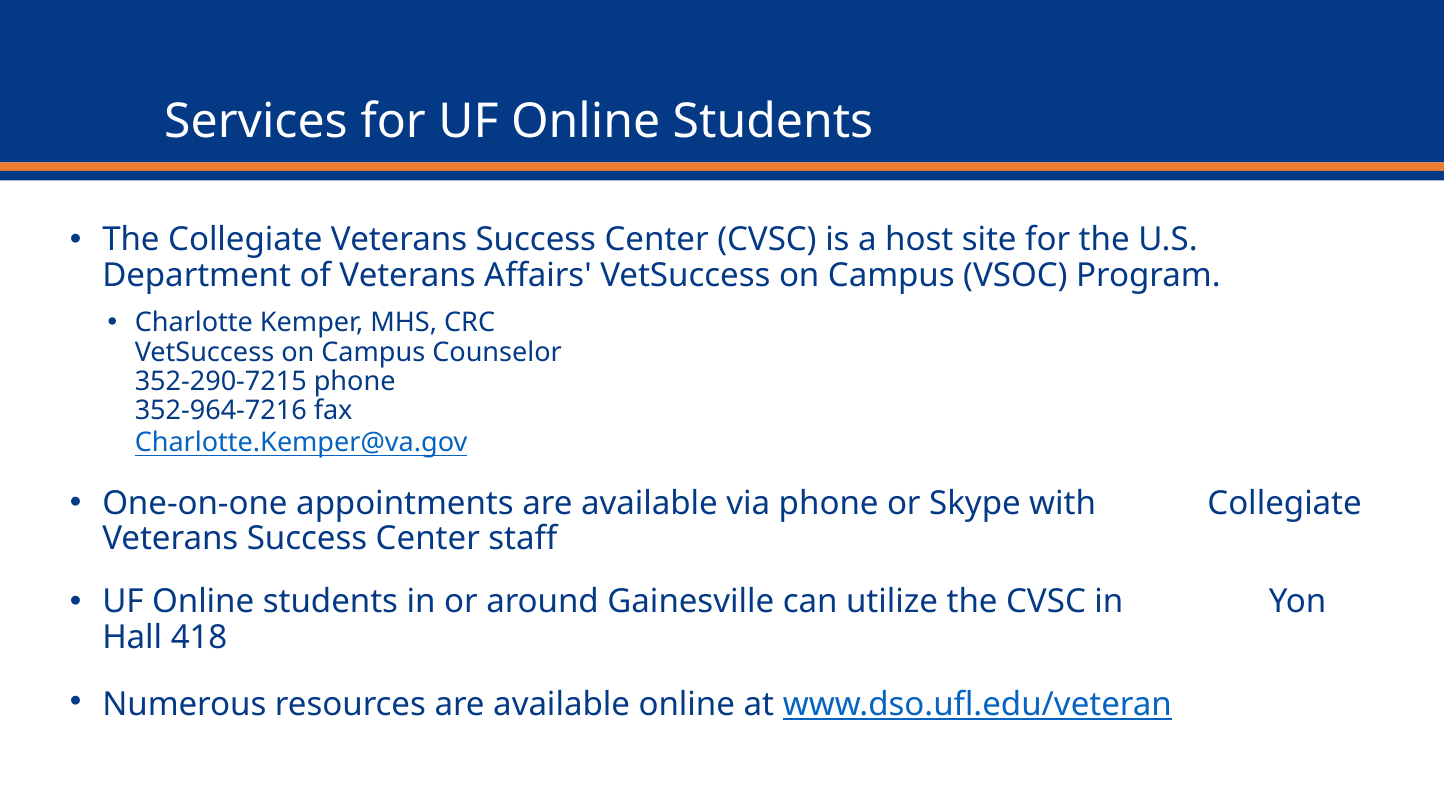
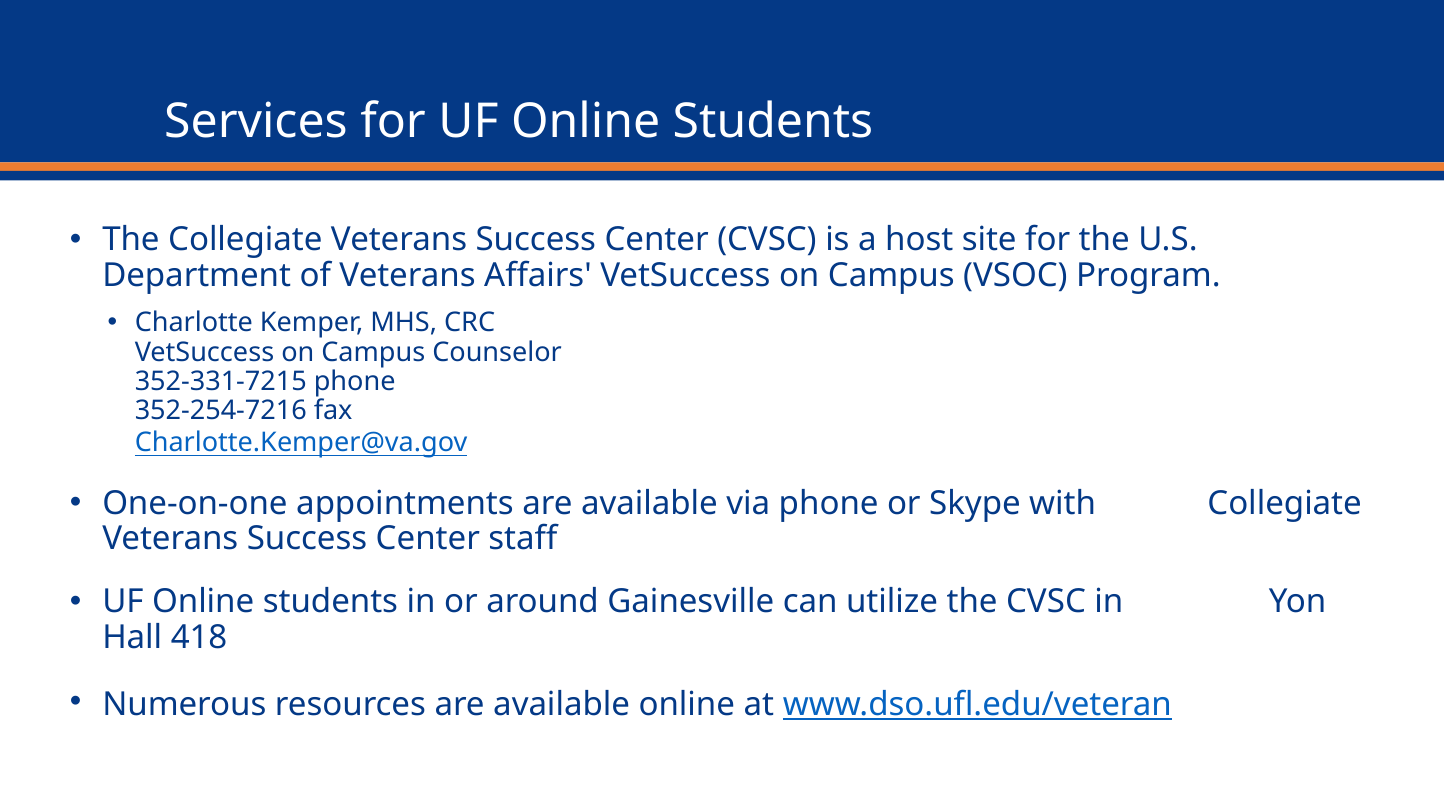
352-290-7215: 352-290-7215 -> 352-331-7215
352-964-7216: 352-964-7216 -> 352-254-7216
